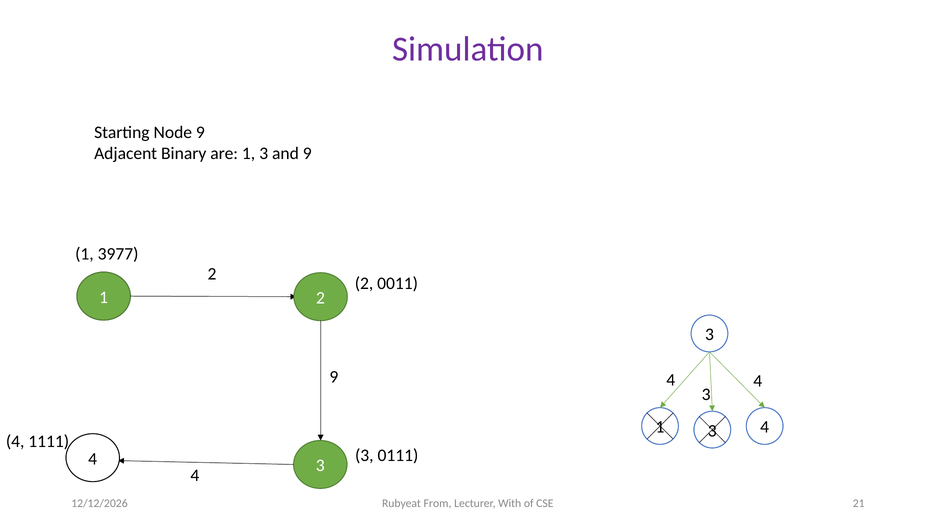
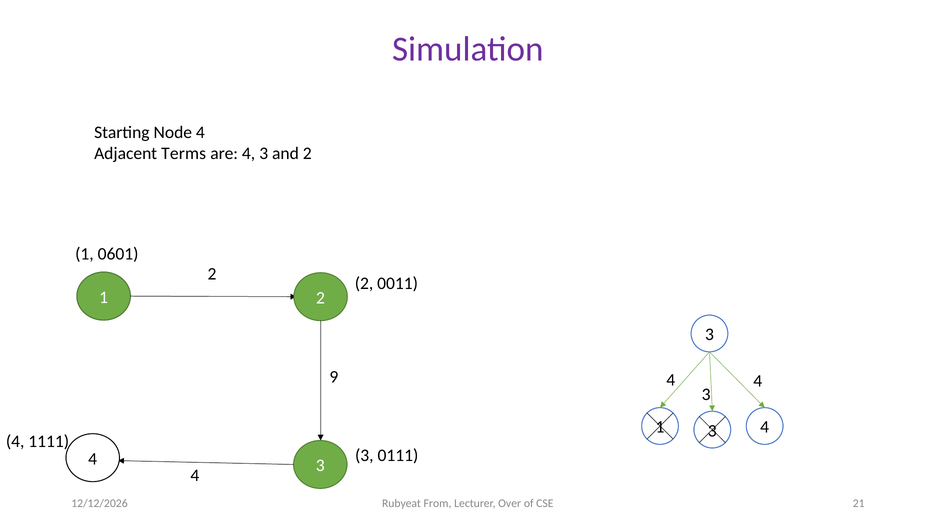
Node 9: 9 -> 4
Binary: Binary -> Terms
are 1: 1 -> 4
and 9: 9 -> 2
3977: 3977 -> 0601
With: With -> Over
